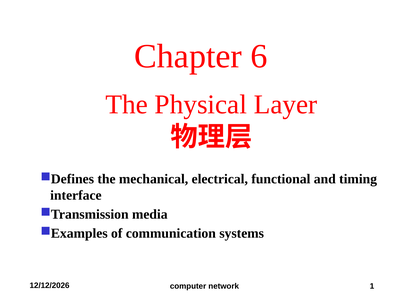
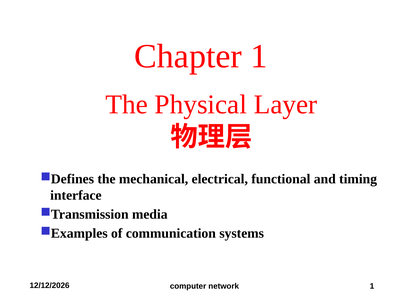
Chapter 6: 6 -> 1
